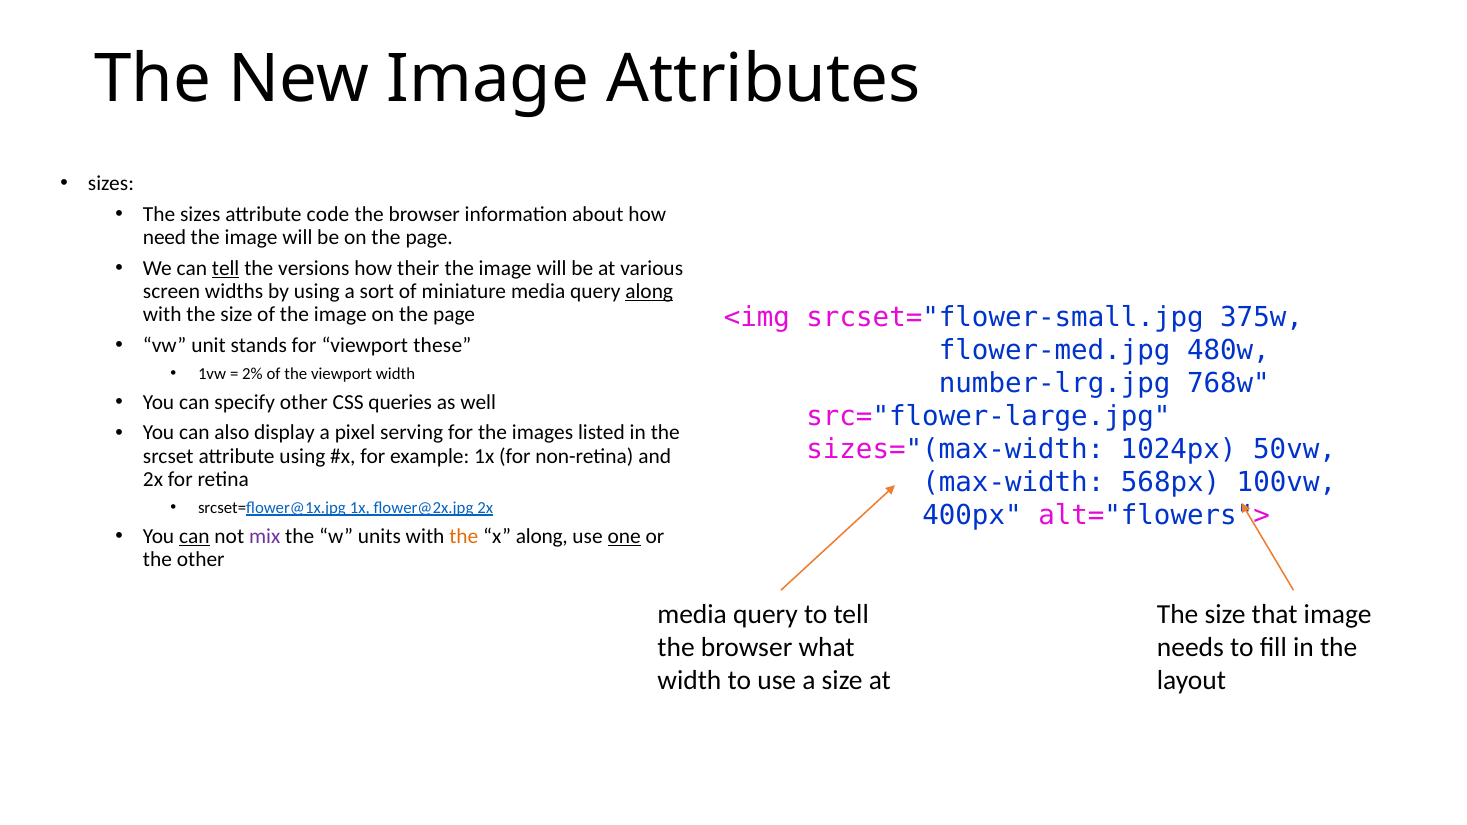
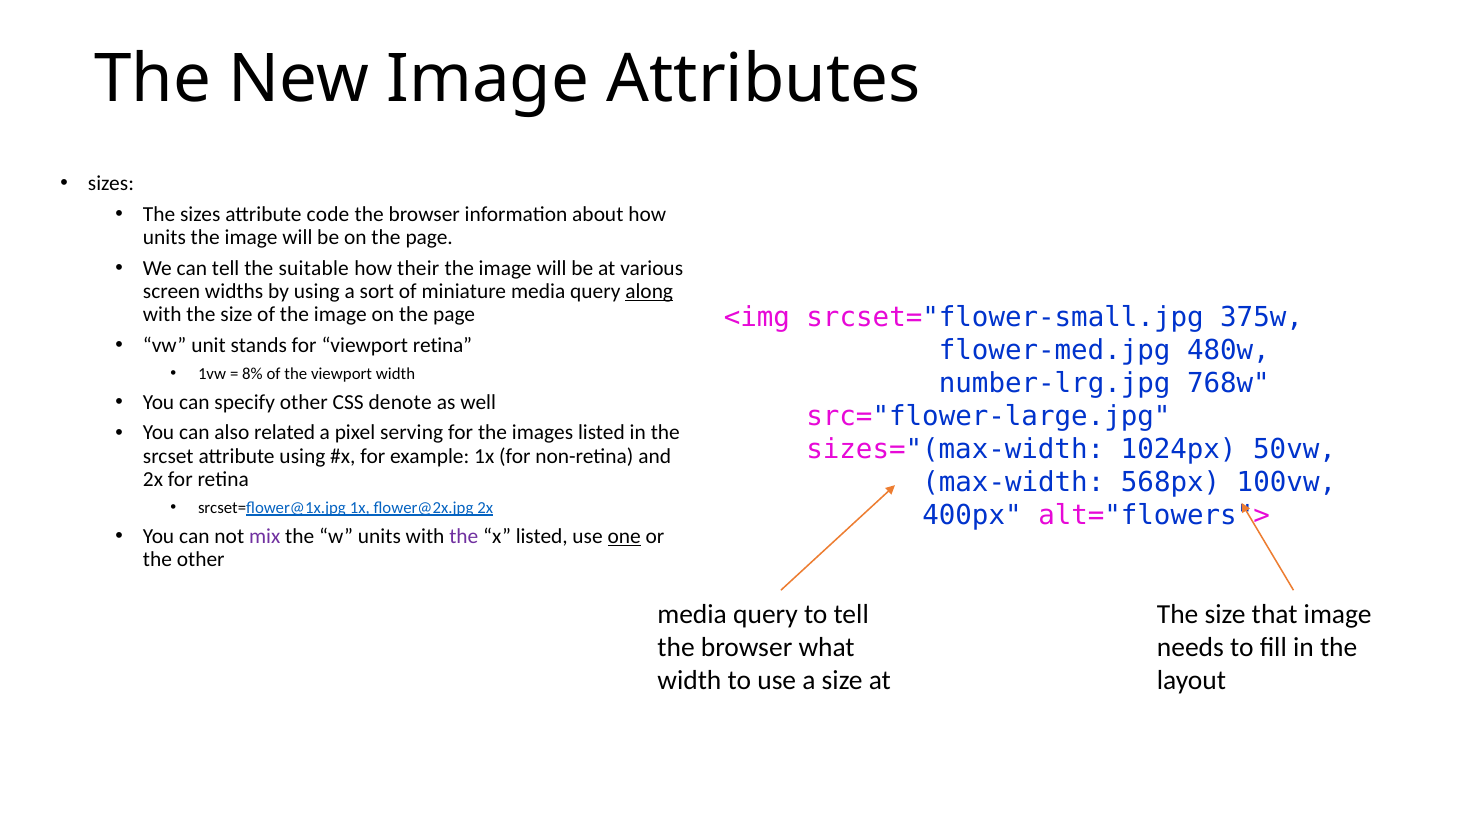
need at (165, 238): need -> units
tell at (226, 268) underline: present -> none
versions: versions -> suitable
viewport these: these -> retina
2%: 2% -> 8%
queries: queries -> denote
display: display -> related
can at (194, 536) underline: present -> none
the at (464, 536) colour: orange -> purple
x along: along -> listed
